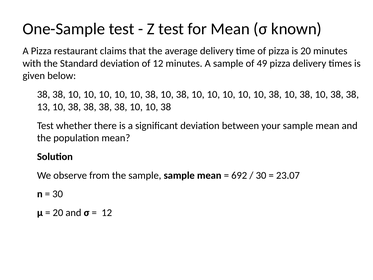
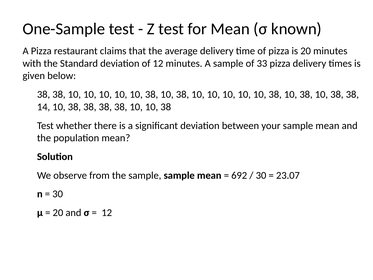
49: 49 -> 33
13: 13 -> 14
